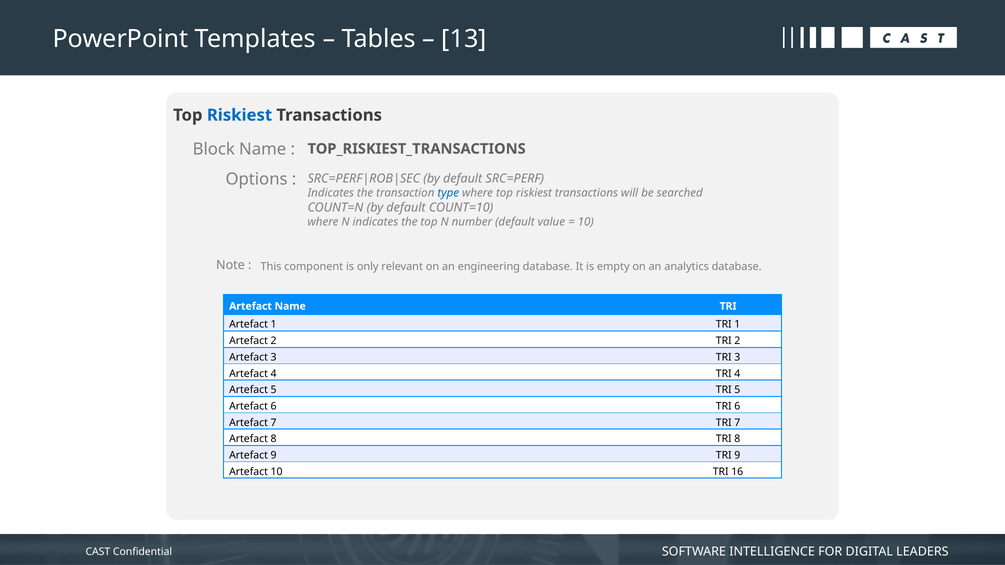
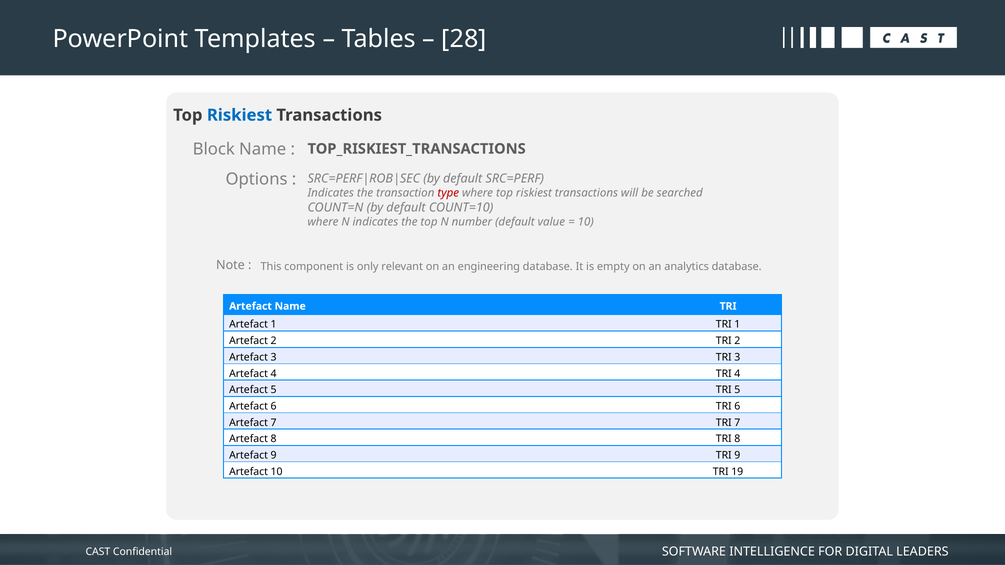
13: 13 -> 28
type colour: blue -> red
16: 16 -> 19
